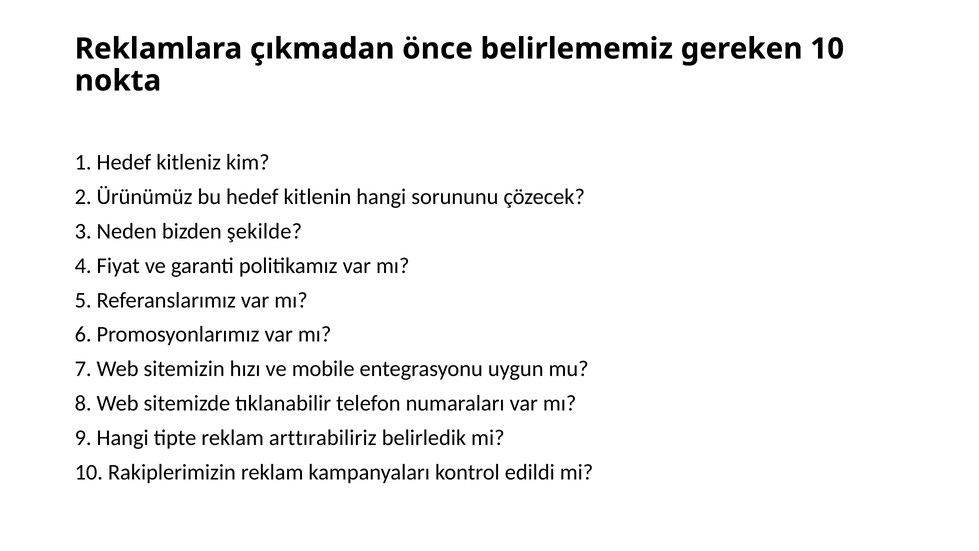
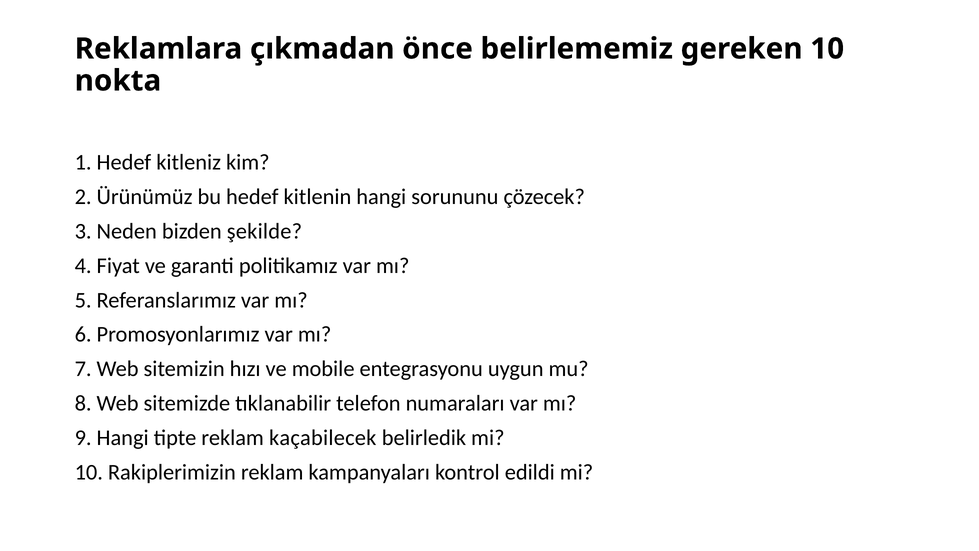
arttırabiliriz: arttırabiliriz -> kaçabilecek
